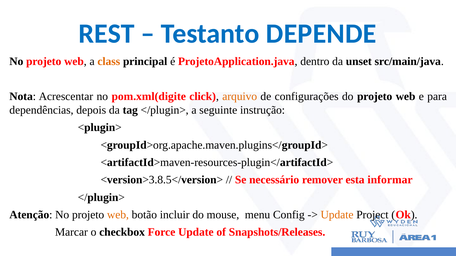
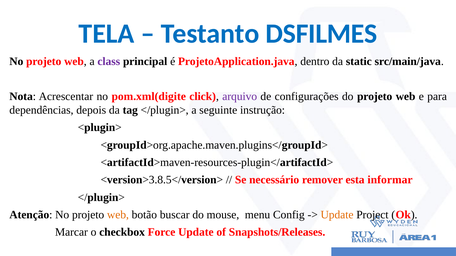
REST: REST -> TELA
DEPENDE: DEPENDE -> DSFILMES
class colour: orange -> purple
unset: unset -> static
arquivo colour: orange -> purple
incluir: incluir -> buscar
